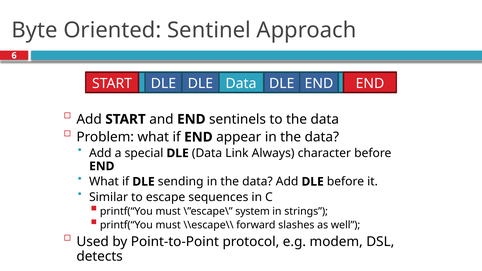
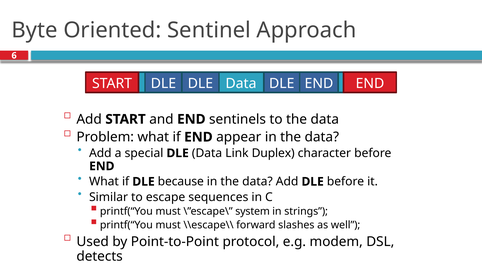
Always: Always -> Duplex
sending: sending -> because
